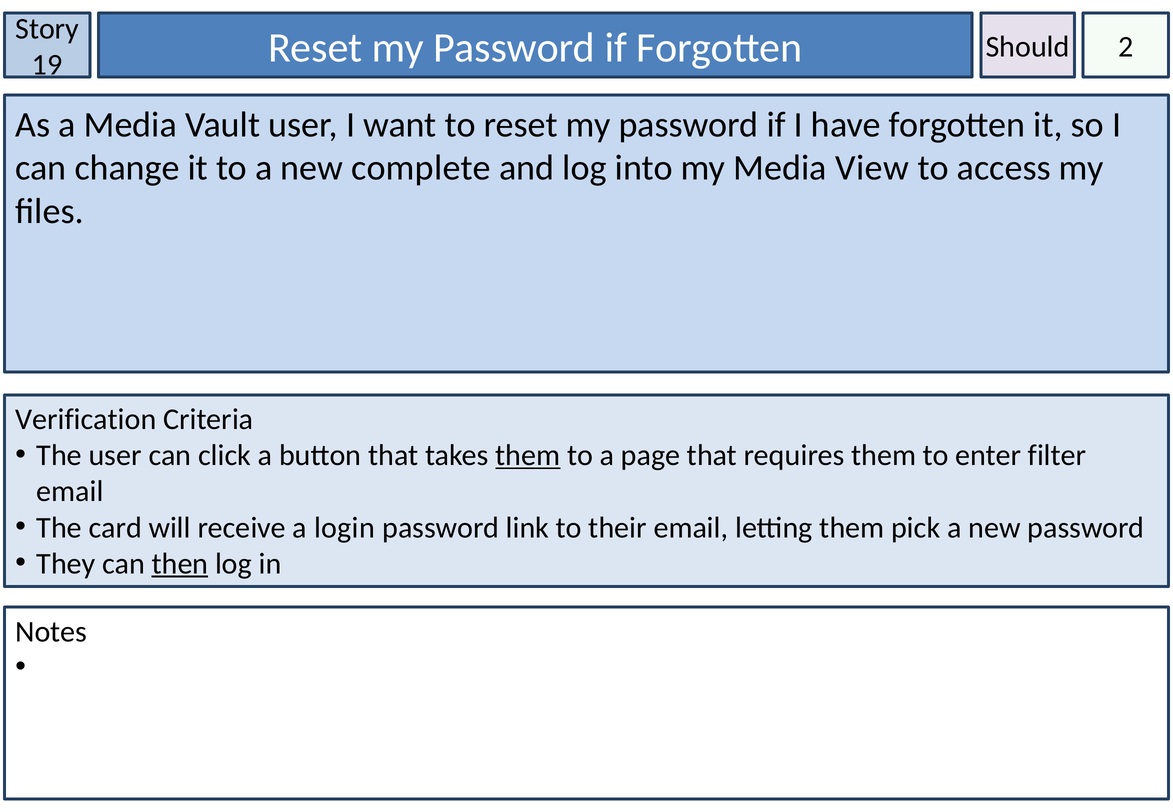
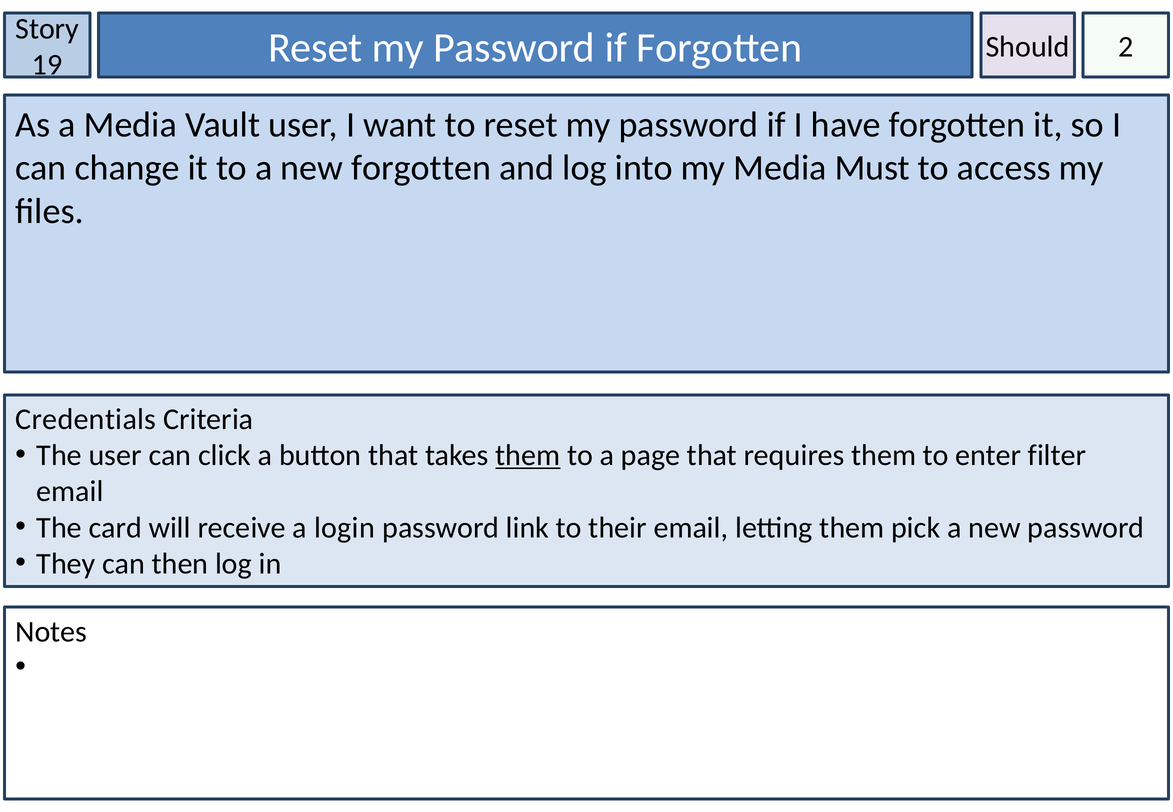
new complete: complete -> forgotten
View: View -> Must
Verification: Verification -> Credentials
then underline: present -> none
